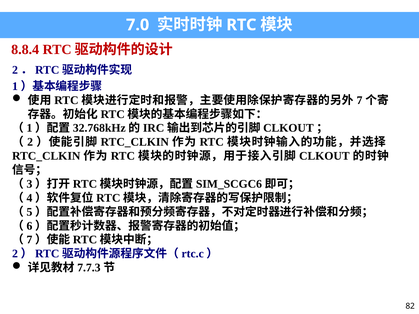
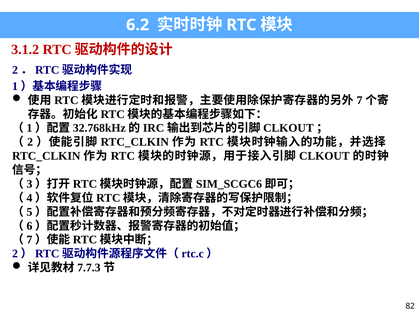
7.0: 7.0 -> 6.2
8.8.4: 8.8.4 -> 3.1.2
